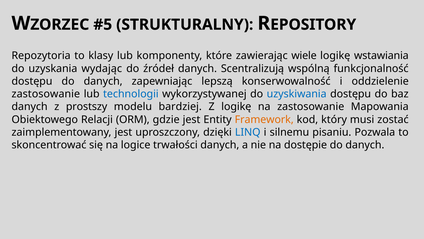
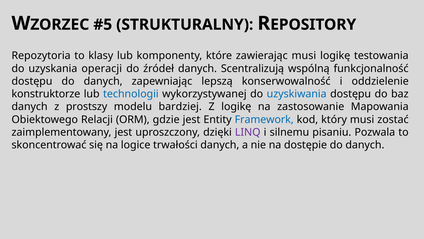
zawierając wiele: wiele -> musi
wstawiania: wstawiania -> testowania
wydając: wydając -> operacji
zastosowanie at (46, 94): zastosowanie -> konstruktorze
Framework colour: orange -> blue
LINQ colour: blue -> purple
